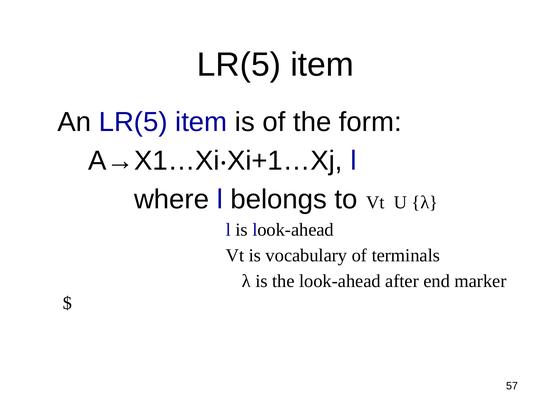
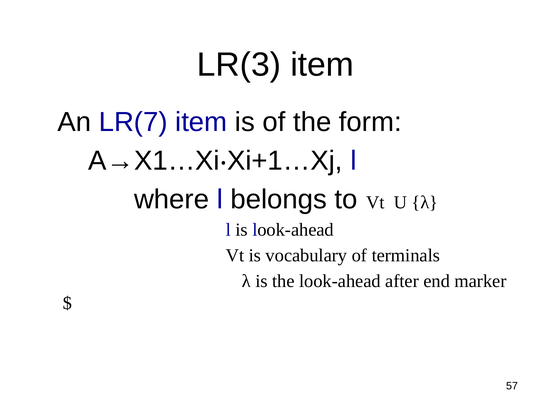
LR(5 at (239, 65): LR(5 -> LR(3
An LR(5: LR(5 -> LR(7
